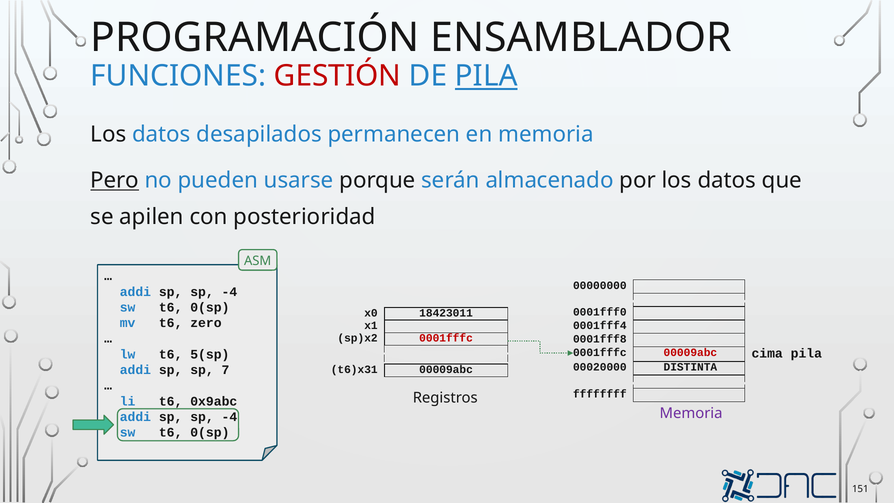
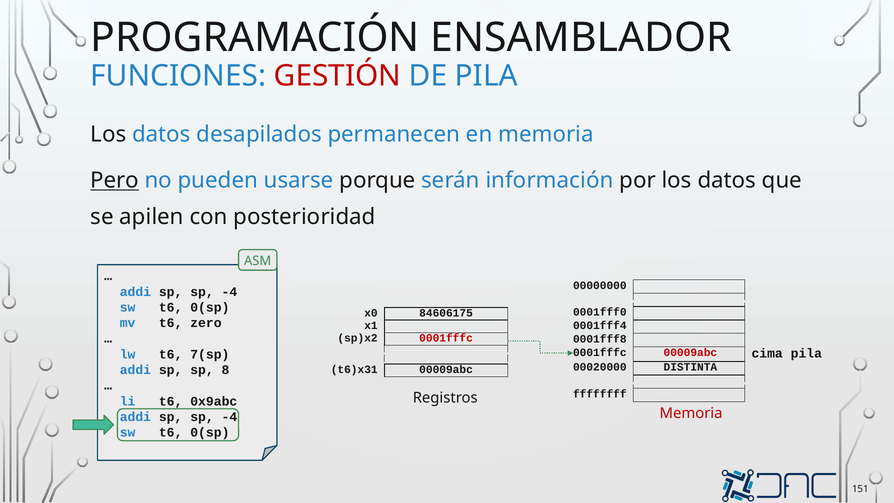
PILA at (486, 76) underline: present -> none
almacenado: almacenado -> información
18423011: 18423011 -> 84606175
5(sp: 5(sp -> 7(sp
7: 7 -> 8
Memoria at (691, 413) colour: purple -> red
